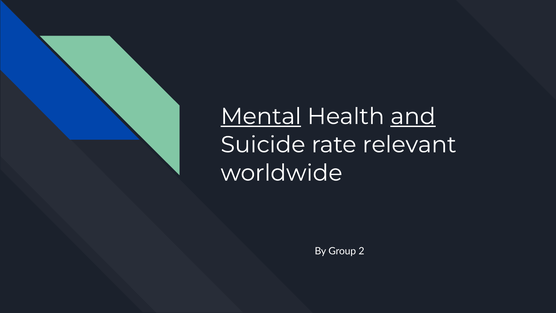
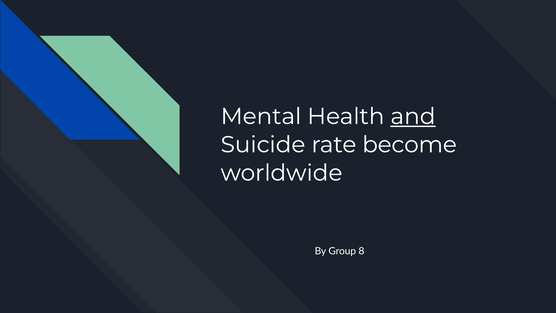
Mental underline: present -> none
relevant: relevant -> become
2: 2 -> 8
